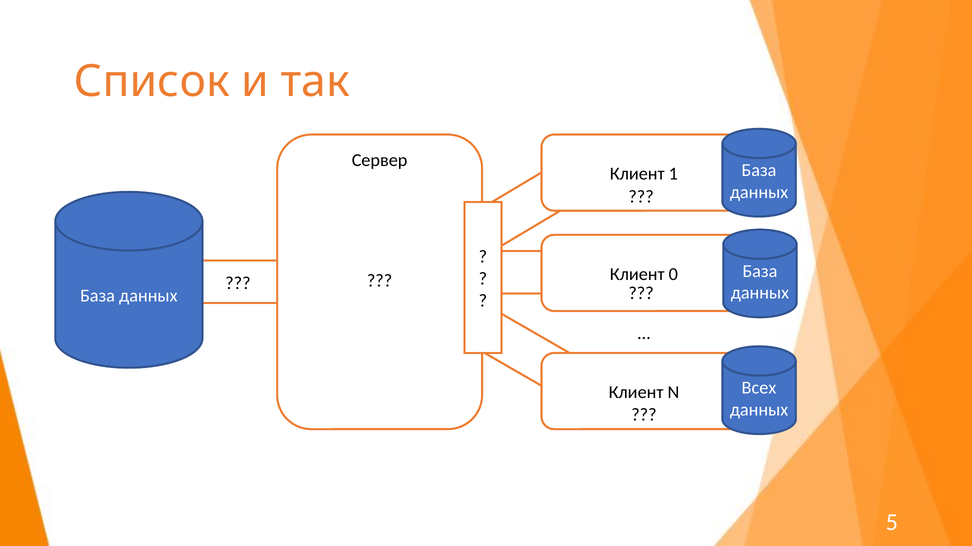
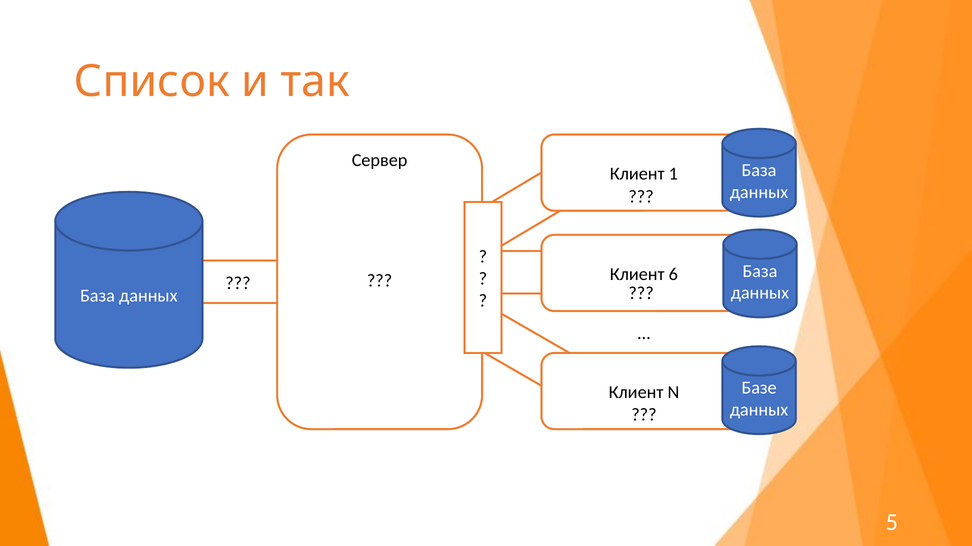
0: 0 -> 6
Всех: Всех -> Базе
